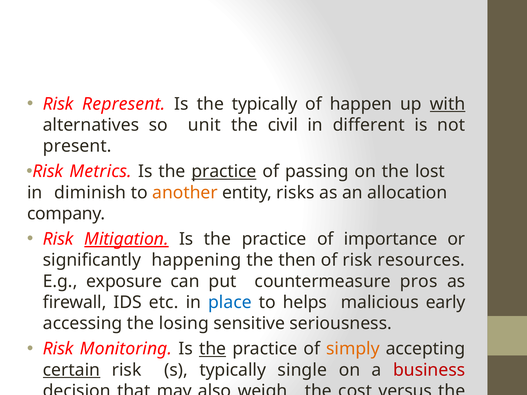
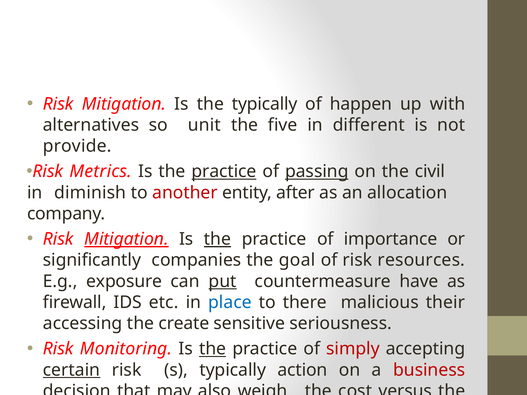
Represent at (124, 104): Represent -> Mitigation
with at (448, 104) underline: present -> none
civil: civil -> five
present: present -> provide
passing underline: none -> present
lost: lost -> civil
another at (185, 193) colour: orange -> red
risks: risks -> after
the at (217, 239) underline: none -> present
happening: happening -> companies
then: then -> goal
put underline: none -> present
pros: pros -> have
helps: helps -> there
early: early -> their
losing: losing -> create
simply colour: orange -> red
single: single -> action
